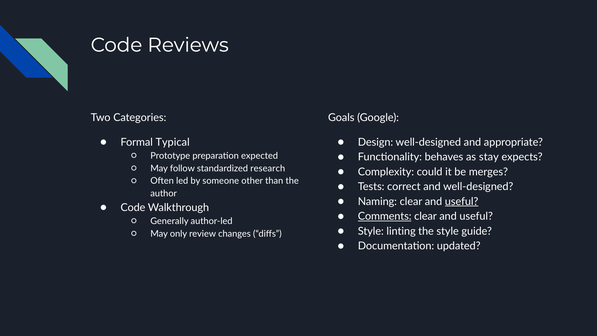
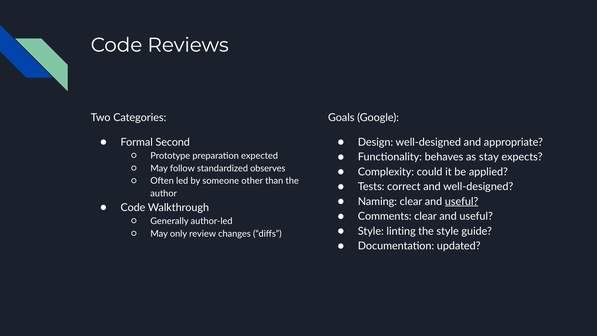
Typical: Typical -> Second
research: research -> observes
merges: merges -> applied
Comments underline: present -> none
